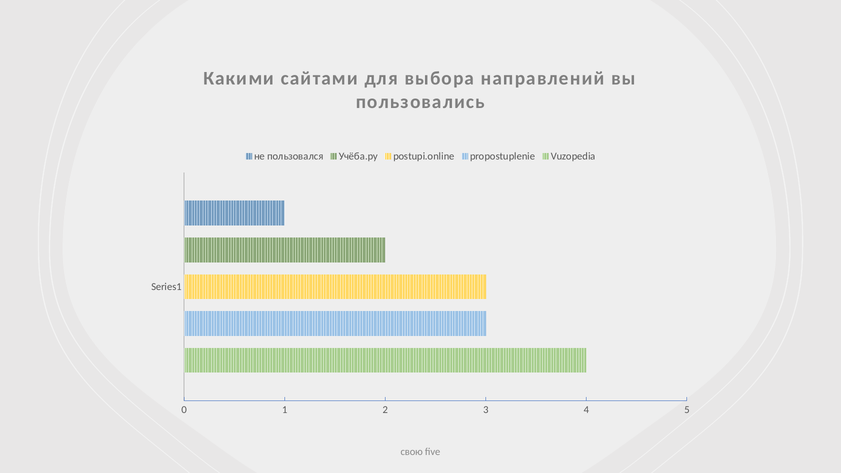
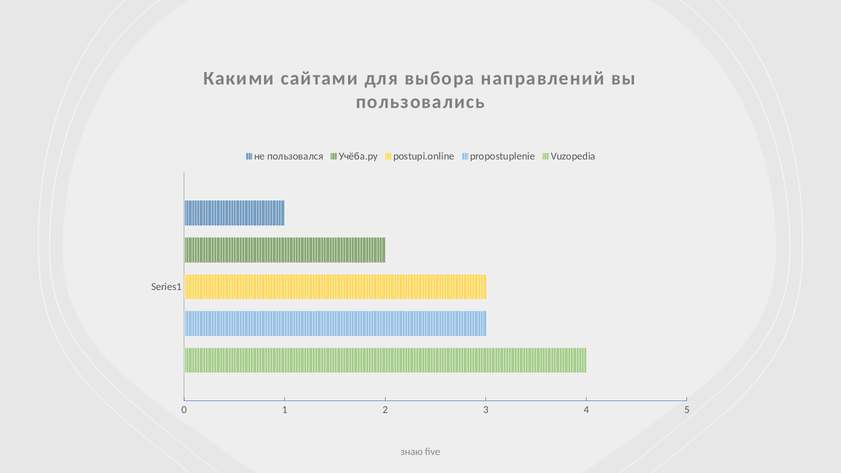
свою: свою -> знаю
